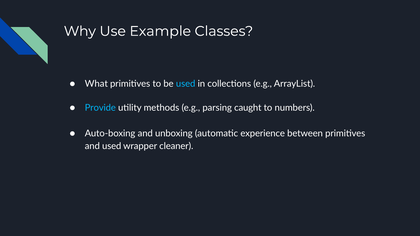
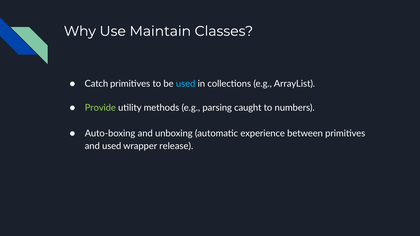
Example: Example -> Maintain
What: What -> Catch
Provide colour: light blue -> light green
cleaner: cleaner -> release
